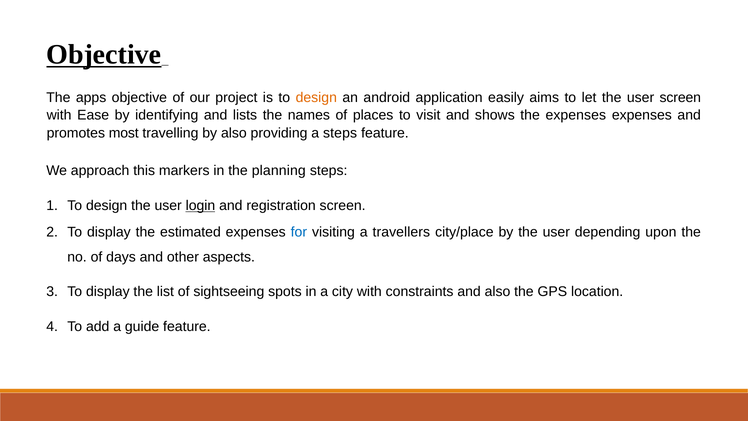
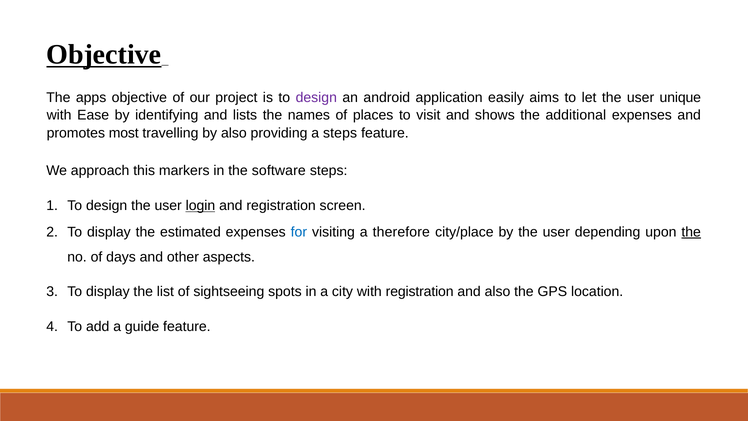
design at (316, 98) colour: orange -> purple
user screen: screen -> unique
the expenses: expenses -> additional
planning: planning -> software
travellers: travellers -> therefore
the at (691, 232) underline: none -> present
with constraints: constraints -> registration
